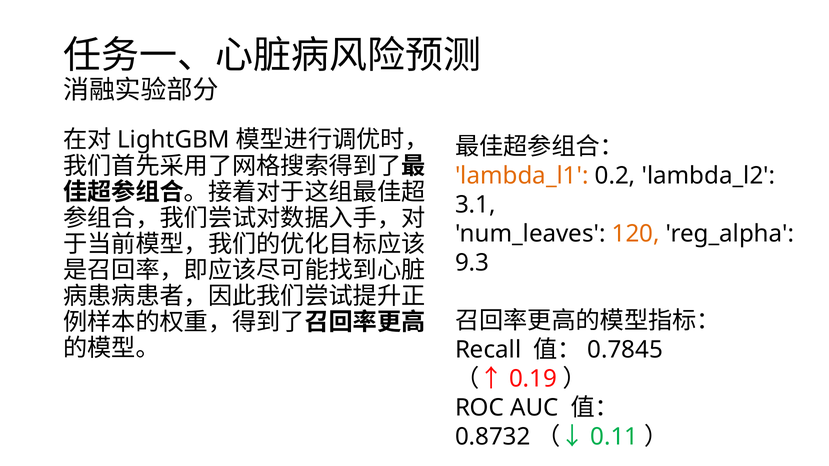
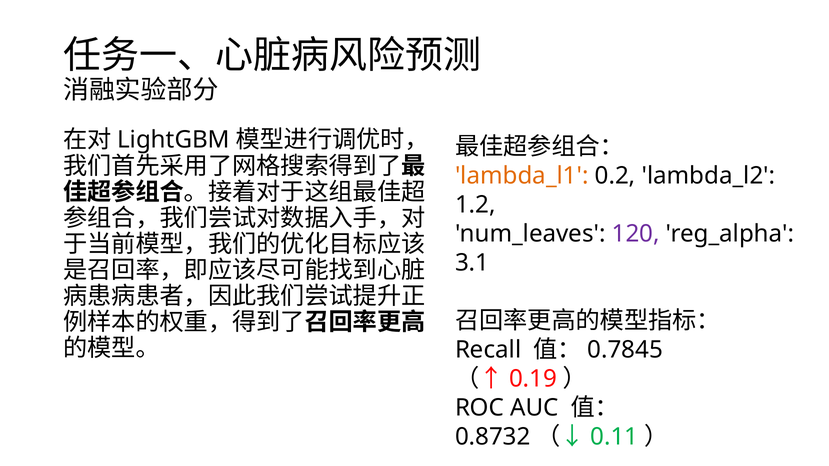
3.1: 3.1 -> 1.2
120 colour: orange -> purple
9.3: 9.3 -> 3.1
